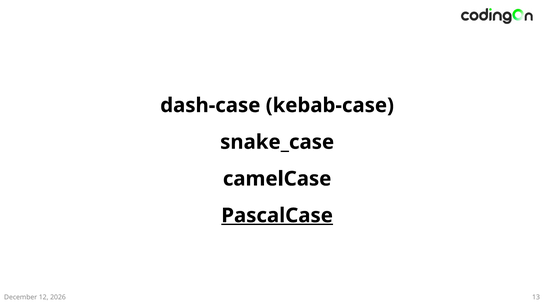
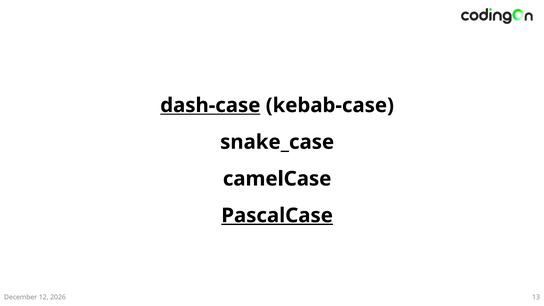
dash-case underline: none -> present
